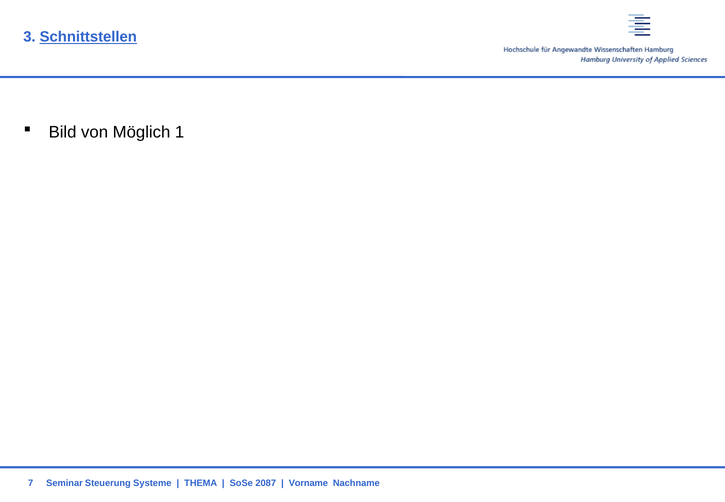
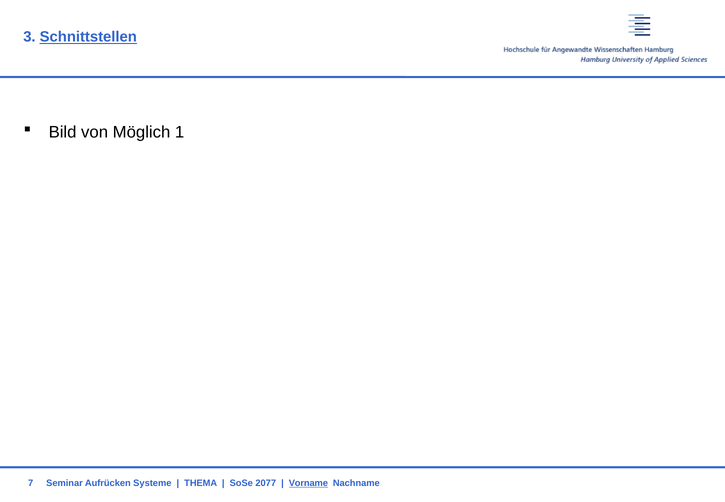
Steuerung: Steuerung -> Aufrücken
2087: 2087 -> 2077
Vorname underline: none -> present
